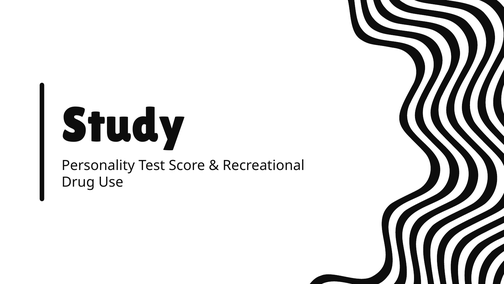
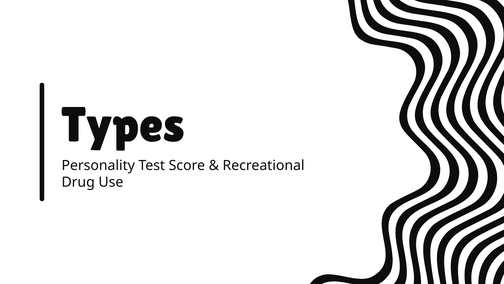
Study: Study -> Types
